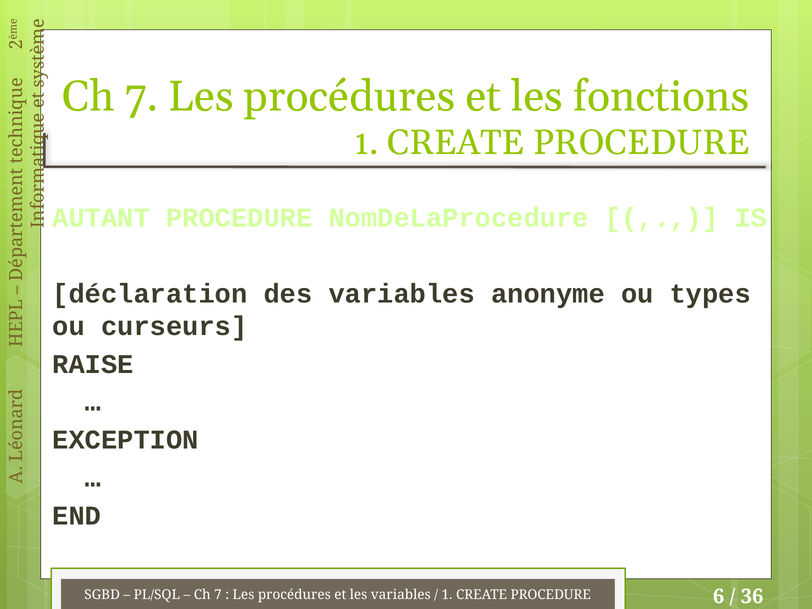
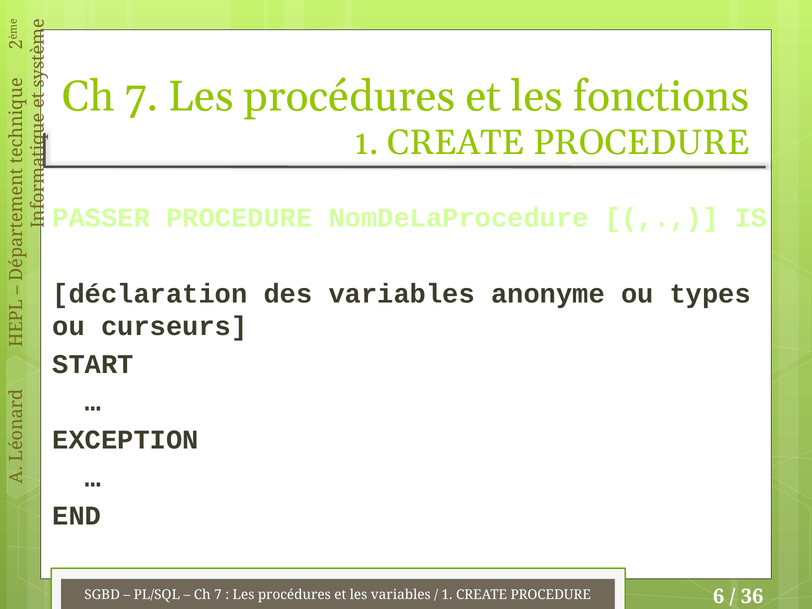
AUTANT: AUTANT -> PASSER
RAISE: RAISE -> START
